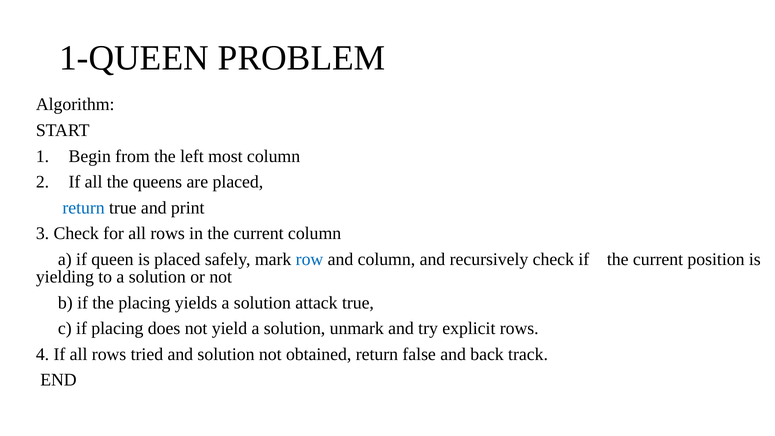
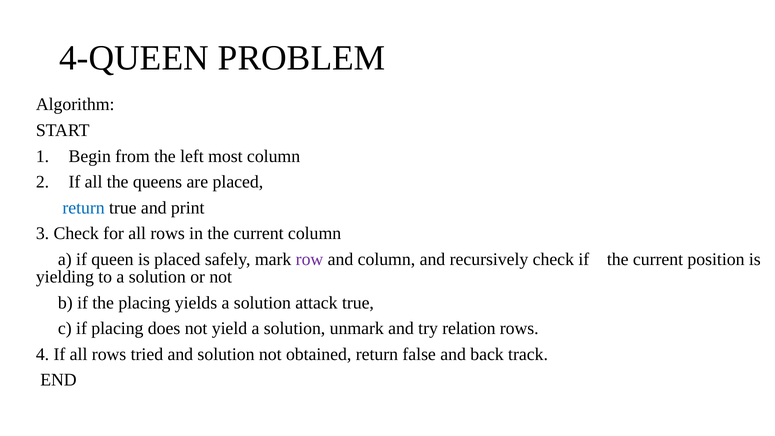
1-QUEEN: 1-QUEEN -> 4-QUEEN
row colour: blue -> purple
explicit: explicit -> relation
